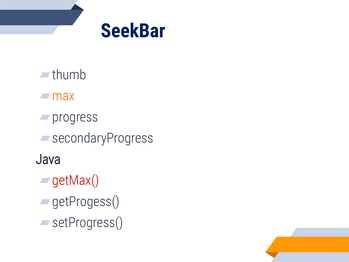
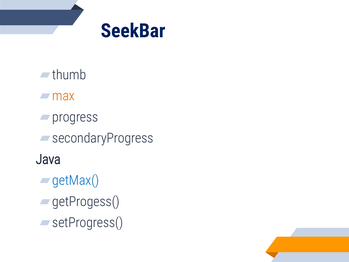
getMax( colour: red -> blue
